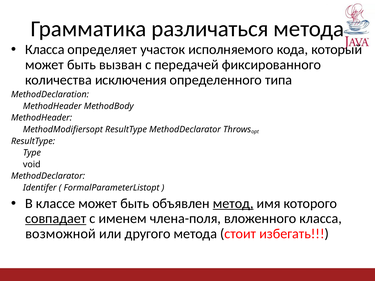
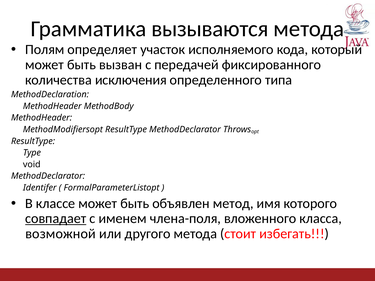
различаться: различаться -> вызываются
Класса at (45, 50): Класса -> Полям
метод underline: present -> none
